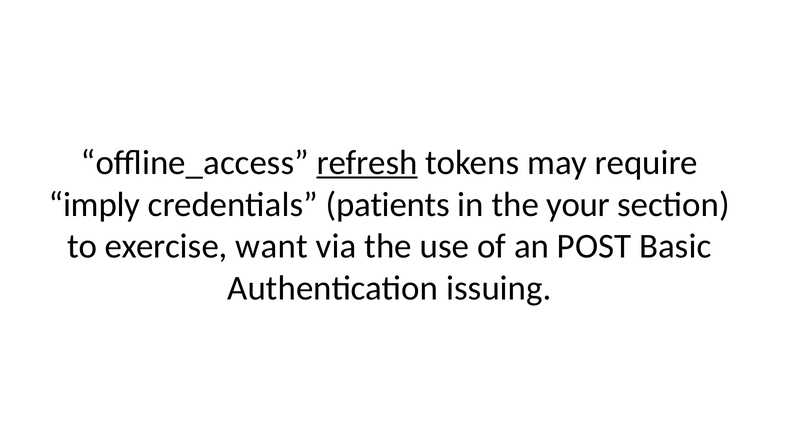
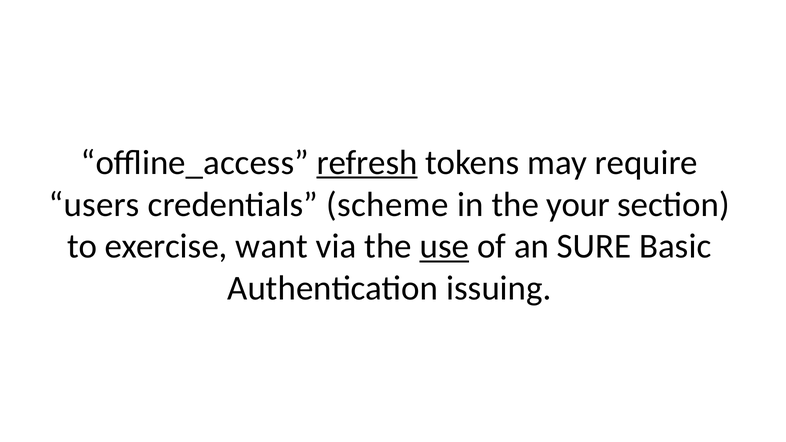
imply: imply -> users
patients: patients -> scheme
use underline: none -> present
POST: POST -> SURE
